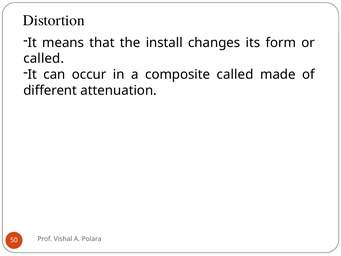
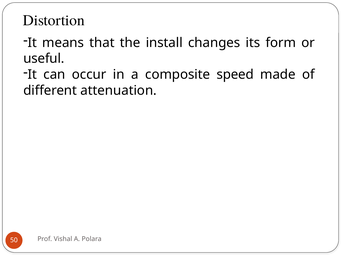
called at (44, 59): called -> useful
composite called: called -> speed
